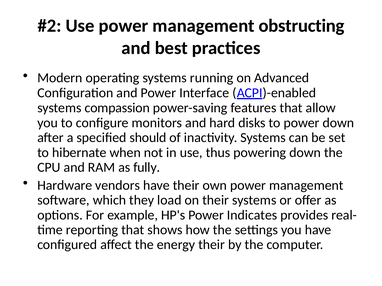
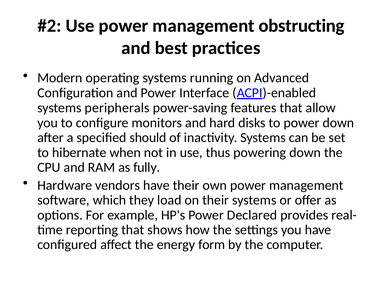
compassion: compassion -> peripherals
Indicates: Indicates -> Declared
energy their: their -> form
